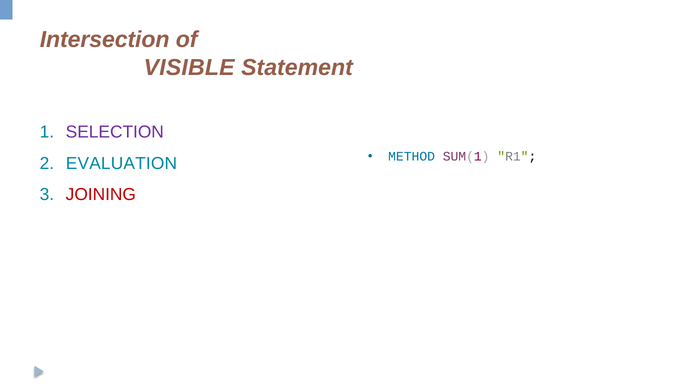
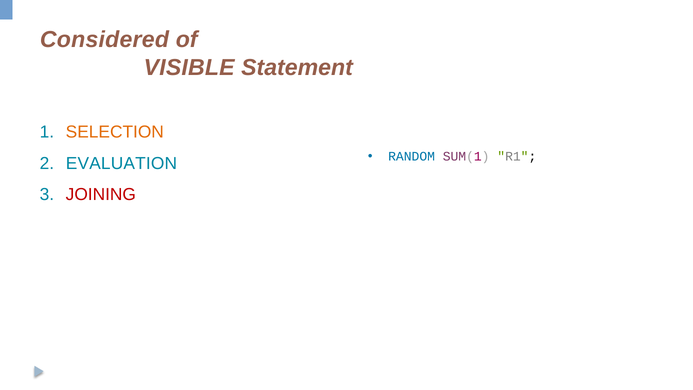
Intersection: Intersection -> Considered
SELECTION colour: purple -> orange
METHOD: METHOD -> RANDOM
